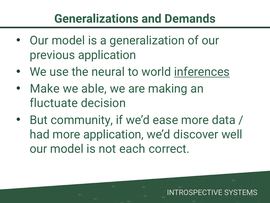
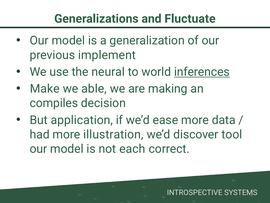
Demands: Demands -> Fluctuate
previous application: application -> implement
fluctuate: fluctuate -> compiles
community: community -> application
more application: application -> illustration
well: well -> tool
